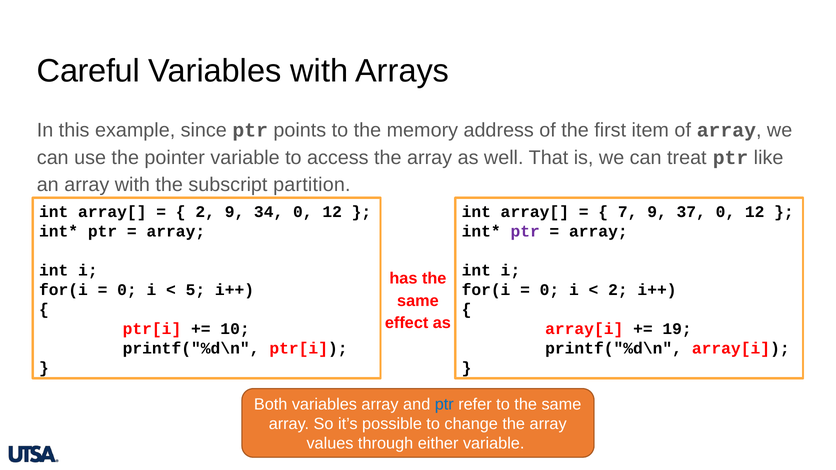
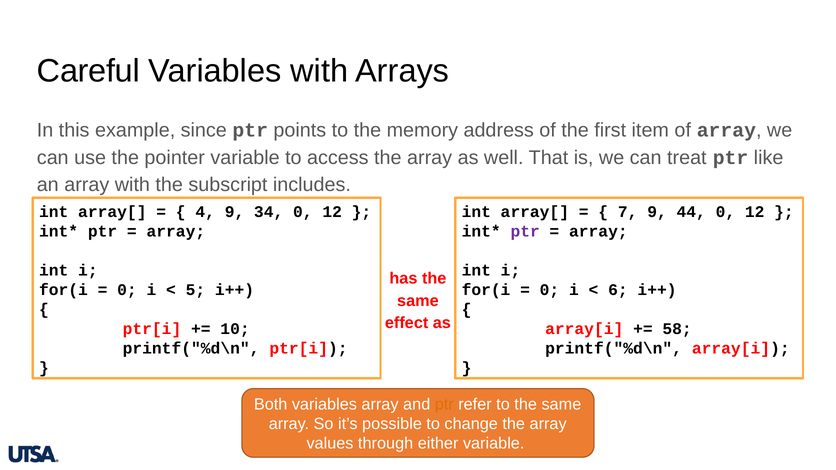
partition: partition -> includes
2 at (205, 212): 2 -> 4
37: 37 -> 44
2 at (618, 290): 2 -> 6
19: 19 -> 58
ptr at (444, 405) colour: blue -> orange
